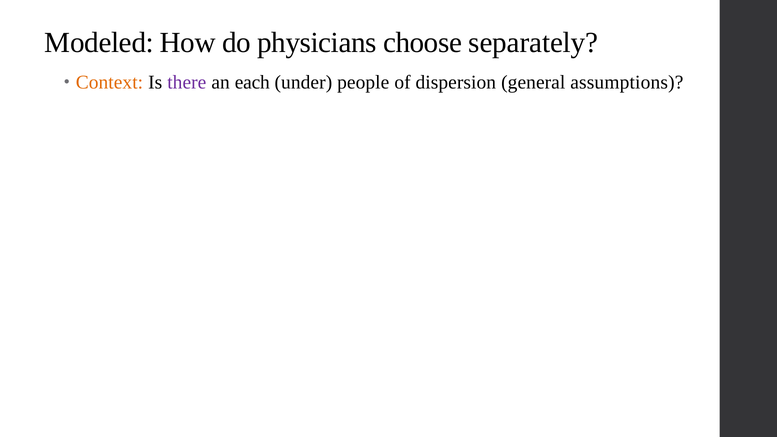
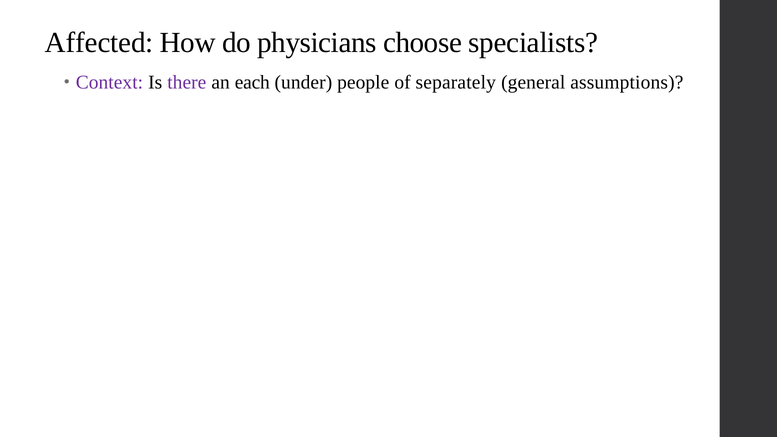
Modeled: Modeled -> Affected
separately: separately -> specialists
Context colour: orange -> purple
dispersion: dispersion -> separately
